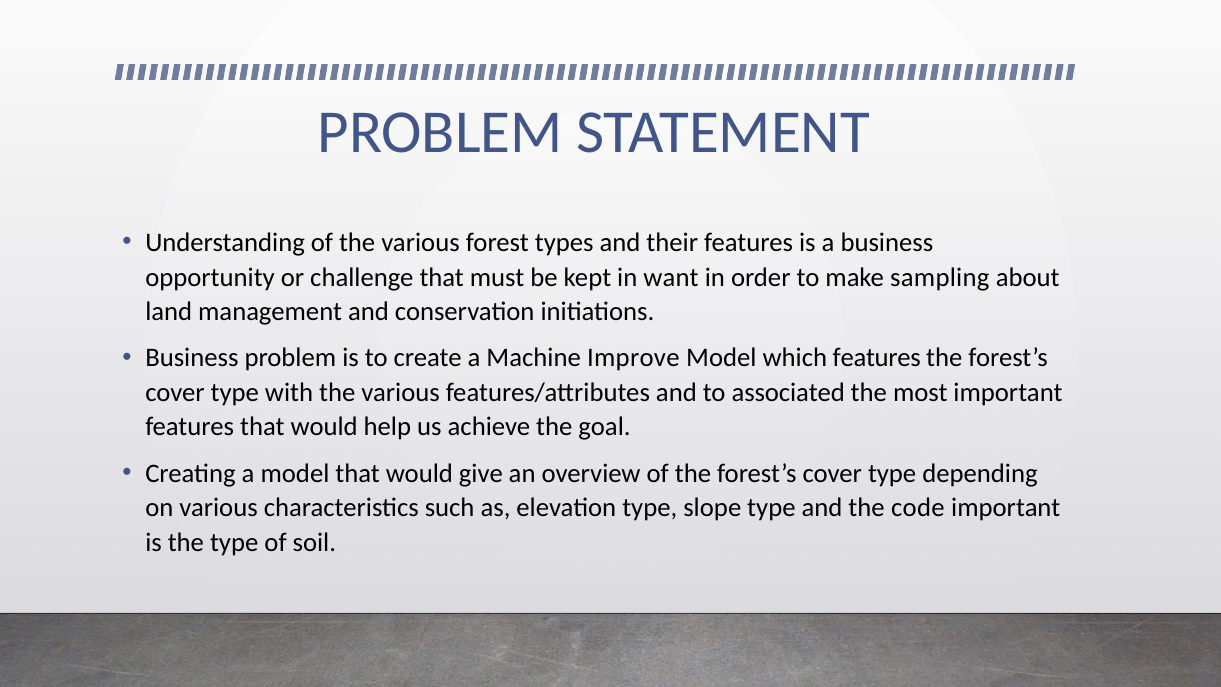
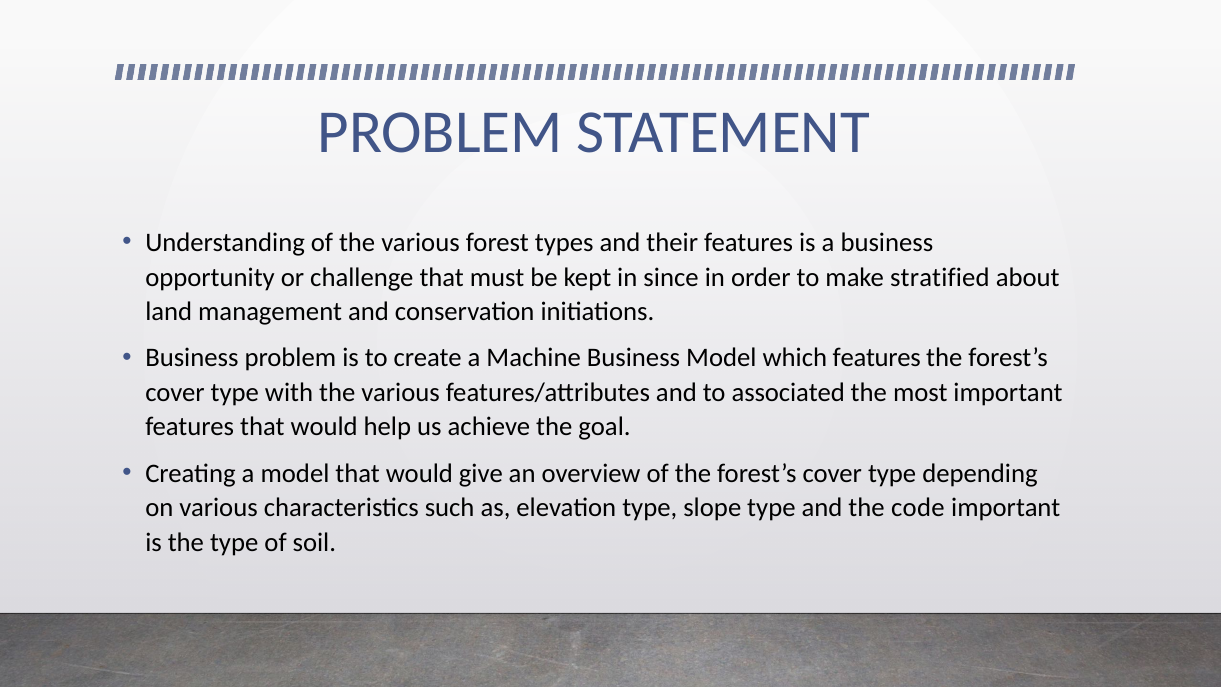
want: want -> since
sampling: sampling -> stratified
Machine Improve: Improve -> Business
